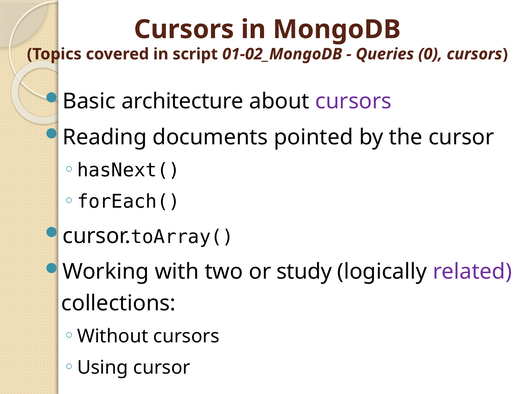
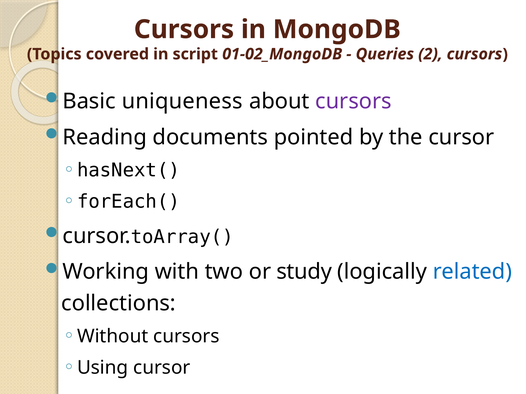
0: 0 -> 2
architecture: architecture -> uniqueness
related colour: purple -> blue
